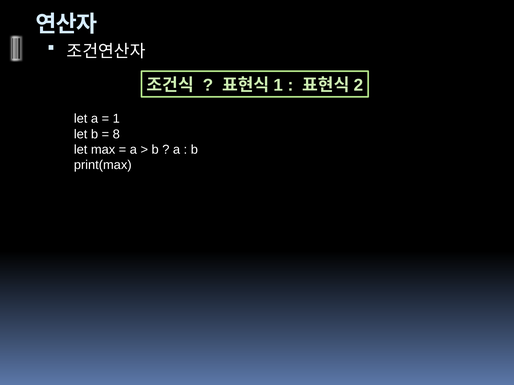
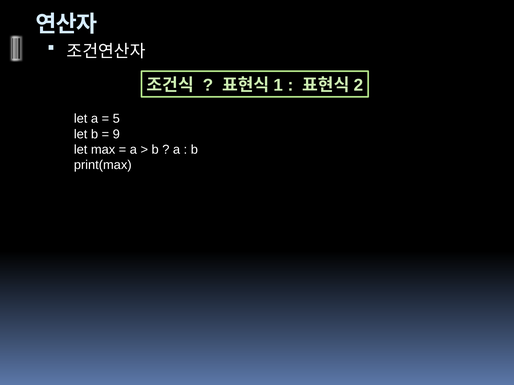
1: 1 -> 5
8: 8 -> 9
